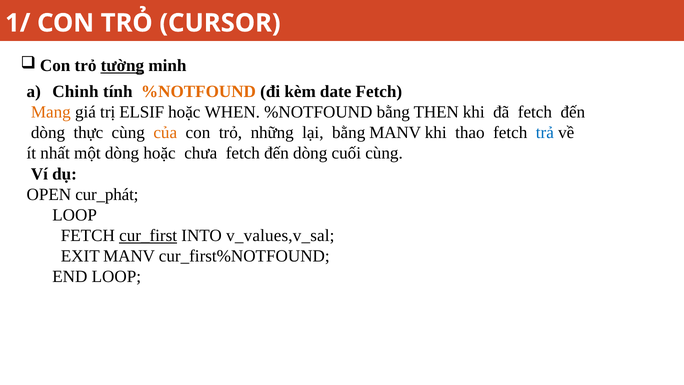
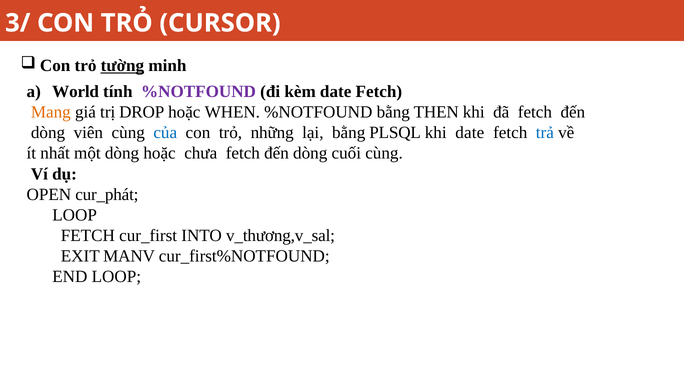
1/: 1/ -> 3/
Chinh: Chinh -> World
%NOTFOUND at (199, 92) colour: orange -> purple
ELSIF: ELSIF -> DROP
thực: thực -> viên
của colour: orange -> blue
bằng MANV: MANV -> PLSQL
khi thao: thao -> date
cur_first underline: present -> none
v_values,v_sal: v_values,v_sal -> v_thương,v_sal
